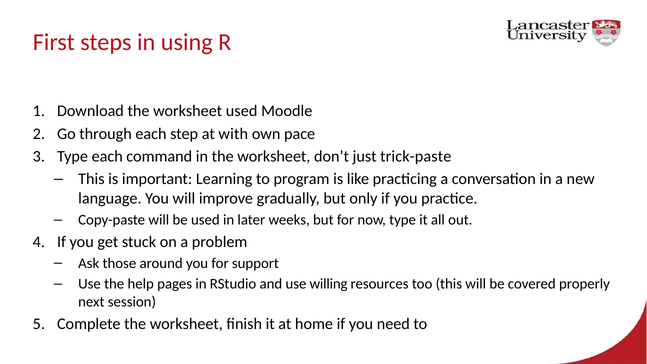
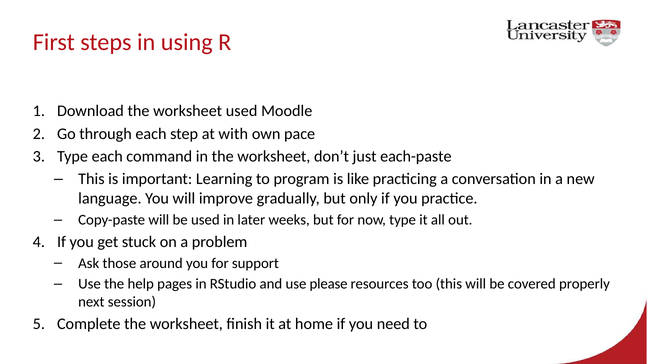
trick-paste: trick-paste -> each-paste
willing: willing -> please
